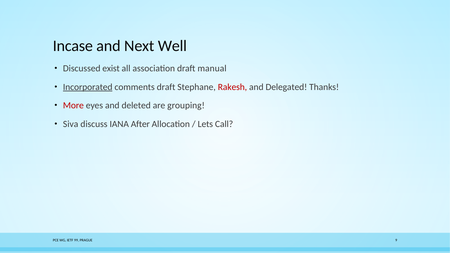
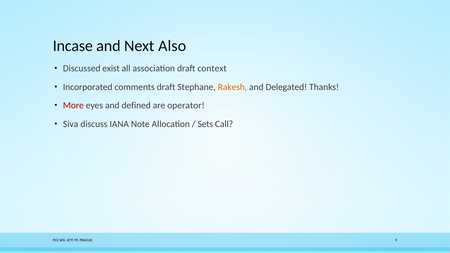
Well: Well -> Also
manual: manual -> context
Incorporated underline: present -> none
Rakesh colour: red -> orange
deleted: deleted -> defined
grouping: grouping -> operator
After: After -> Note
Lets: Lets -> Sets
